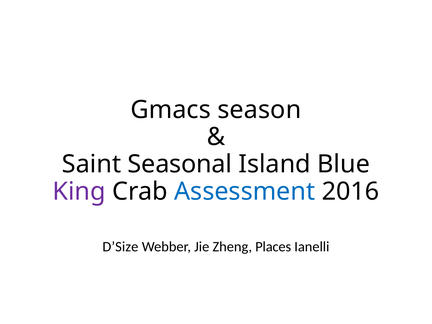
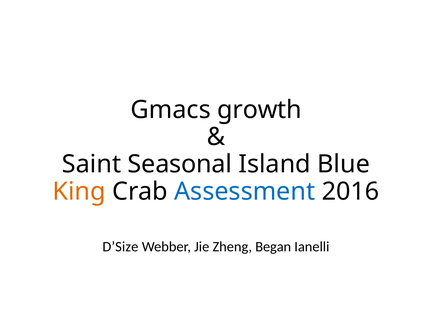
season: season -> growth
King colour: purple -> orange
Places: Places -> Began
